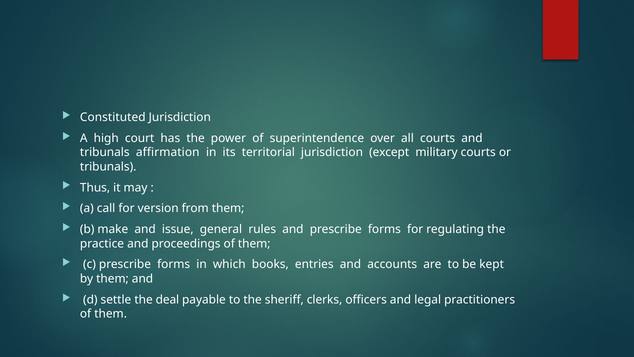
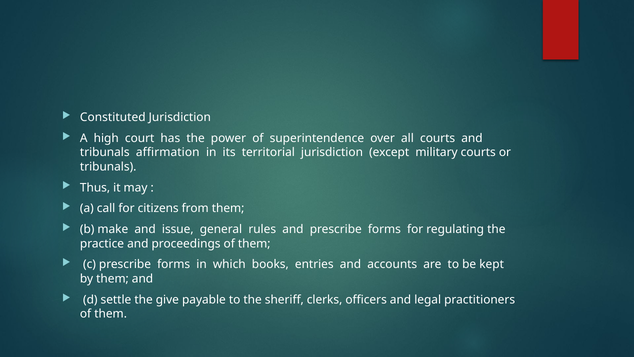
version: version -> citizens
deal: deal -> give
